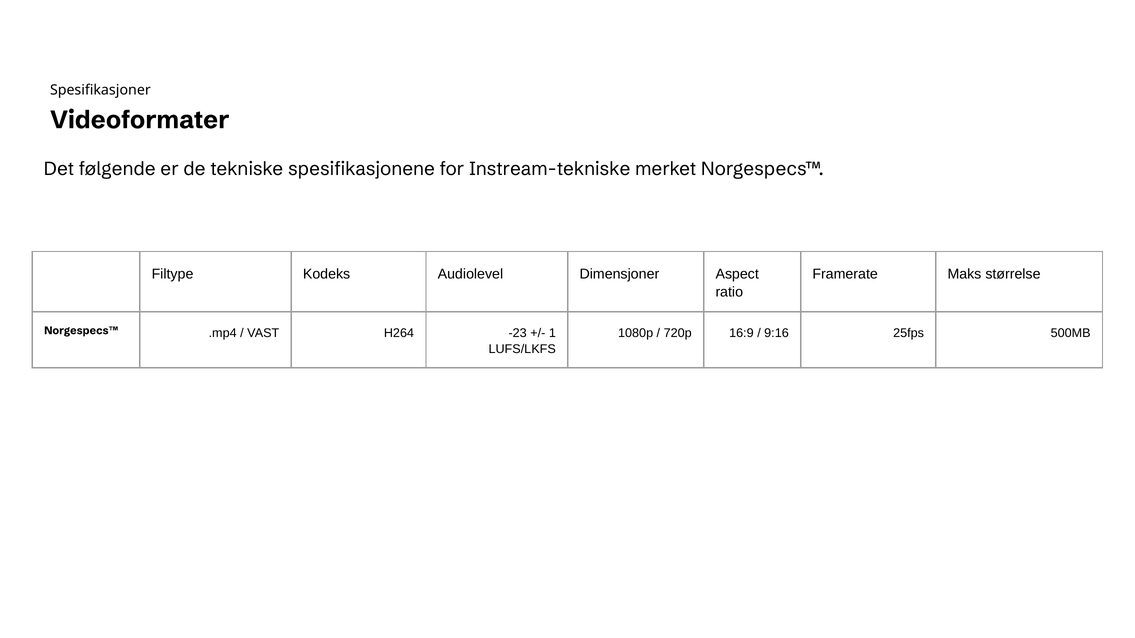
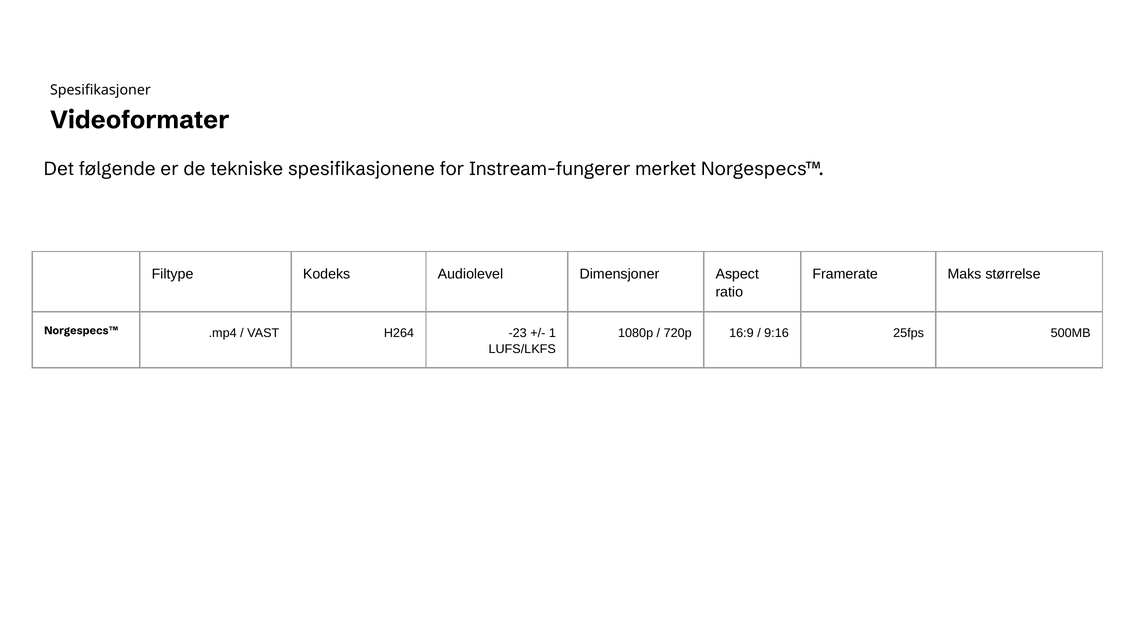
Instream-tekniske: Instream-tekniske -> Instream-fungerer
